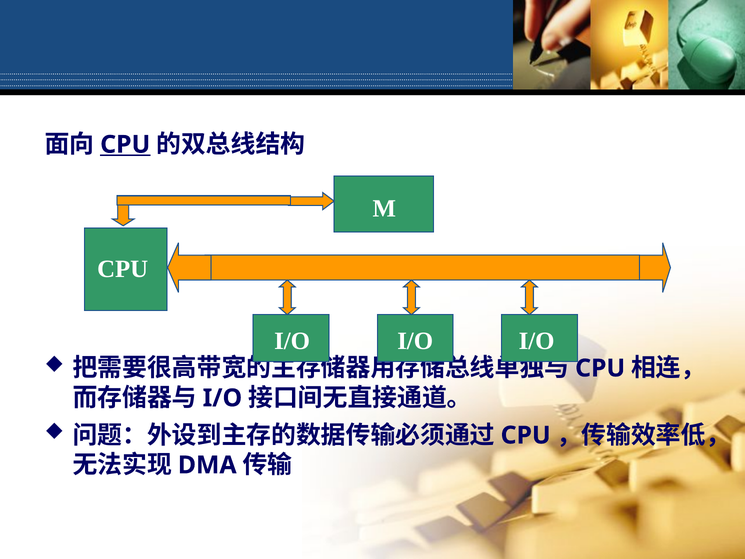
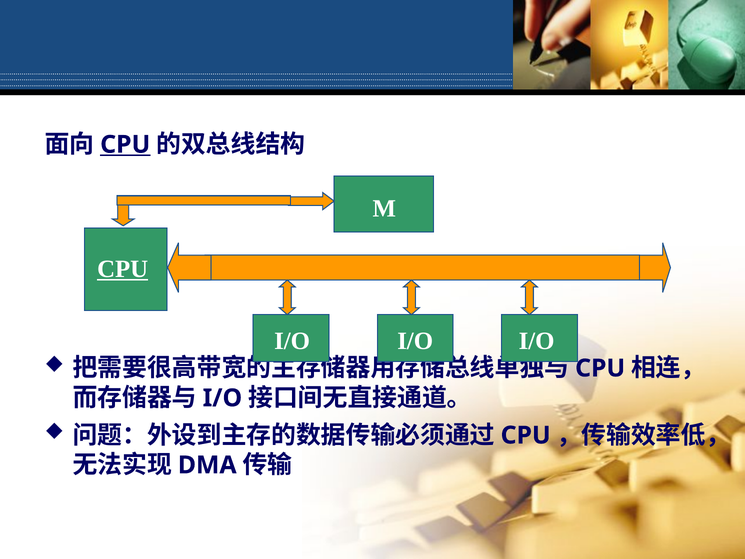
CPU at (123, 269) underline: none -> present
